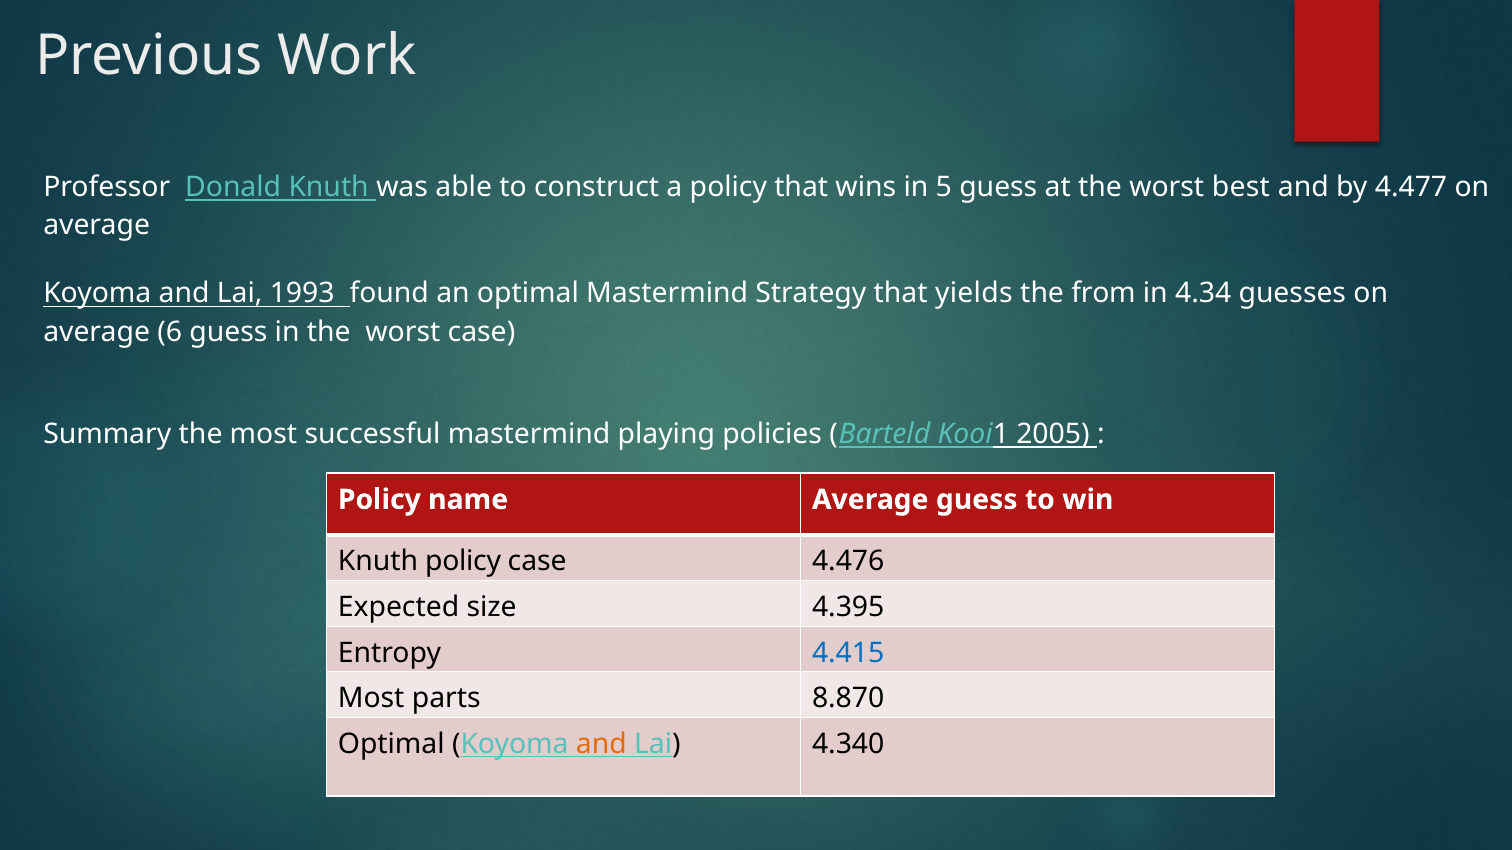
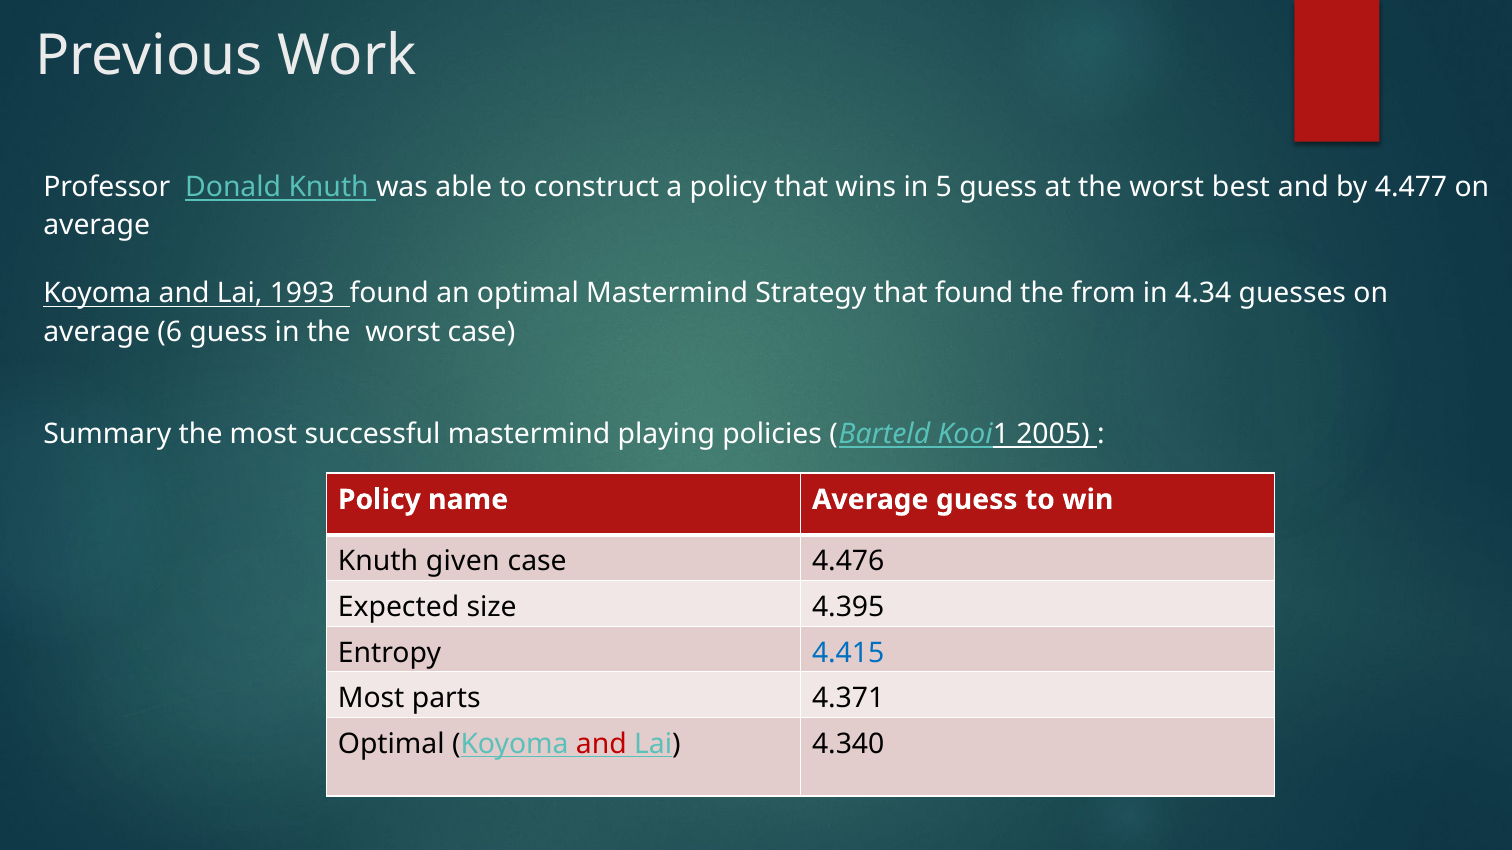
that yields: yields -> found
Knuth policy: policy -> given
8.870: 8.870 -> 4.371
and at (601, 744) colour: orange -> red
